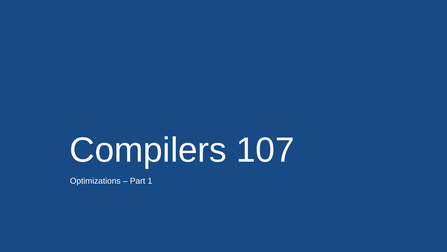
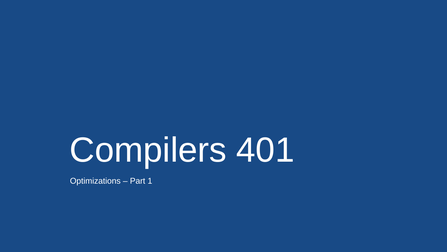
107: 107 -> 401
